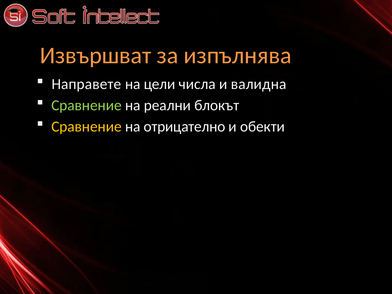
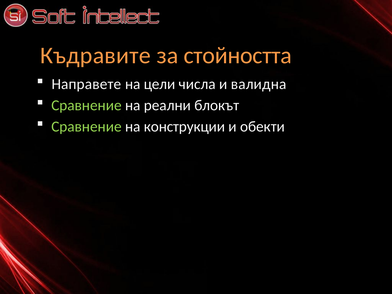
Извършват: Извършват -> Къдравите
изпълнява: изпълнява -> стойността
Сравнение at (86, 127) colour: yellow -> light green
отрицателно: отрицателно -> конструкции
